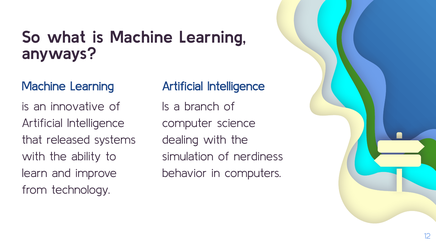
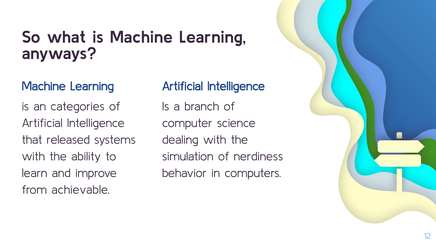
innovative: innovative -> categories
technology: technology -> achievable
